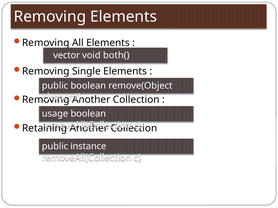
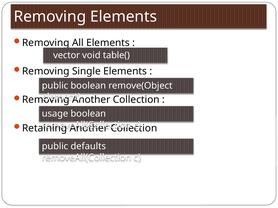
both(: both( -> table(
instance: instance -> defaults
